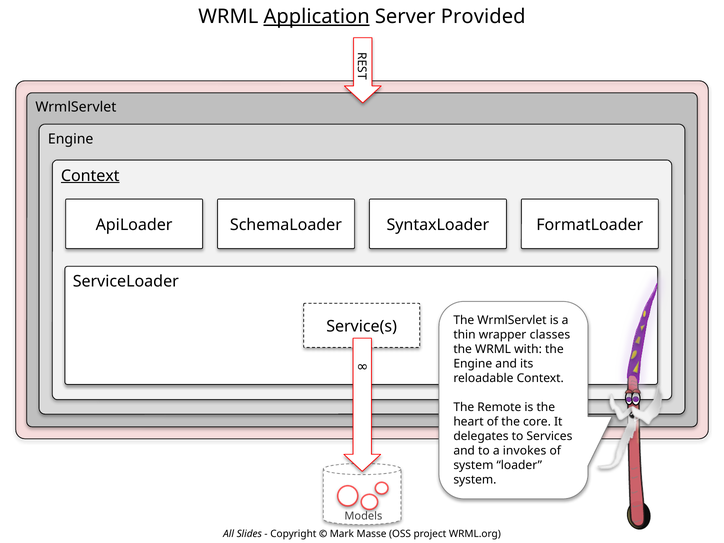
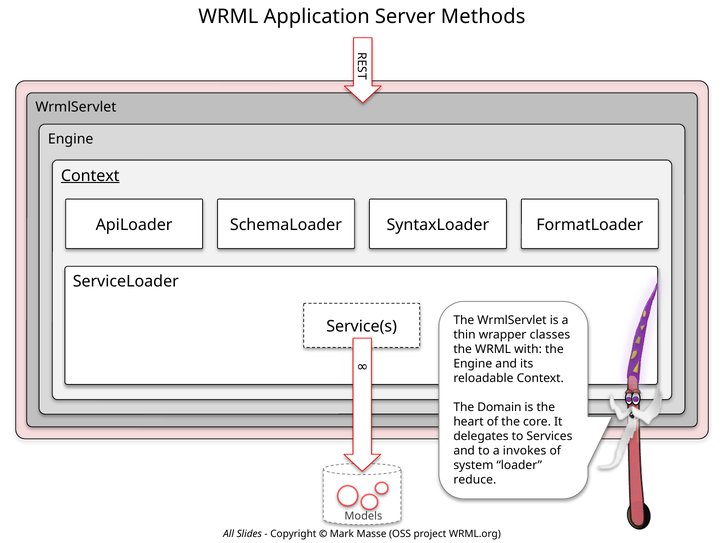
Application underline: present -> none
Provided: Provided -> Methods
Remote: Remote -> Domain
system at (475, 480): system -> reduce
